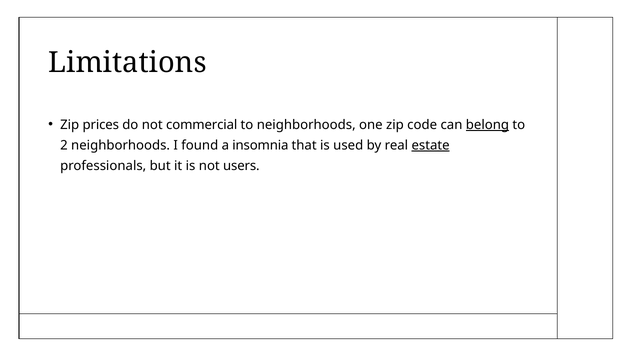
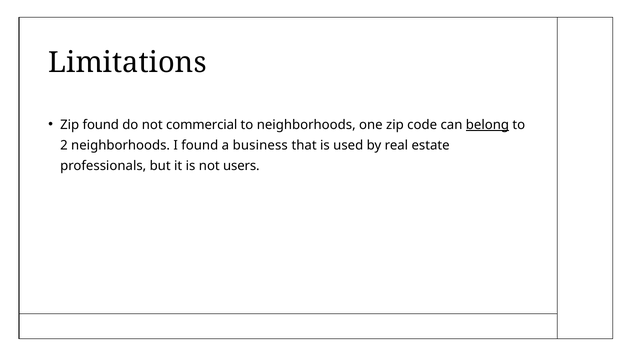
Zip prices: prices -> found
insomnia: insomnia -> business
estate underline: present -> none
